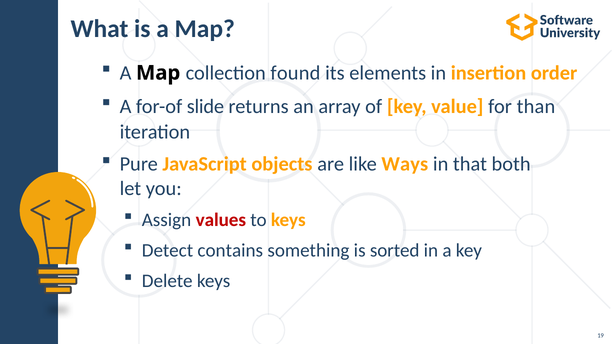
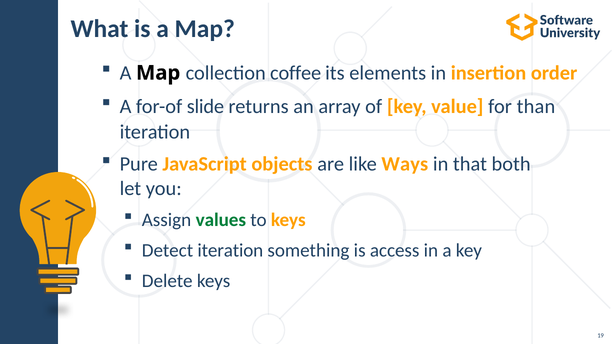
found: found -> coffee
values colour: red -> green
Detect contains: contains -> iteration
sorted: sorted -> access
